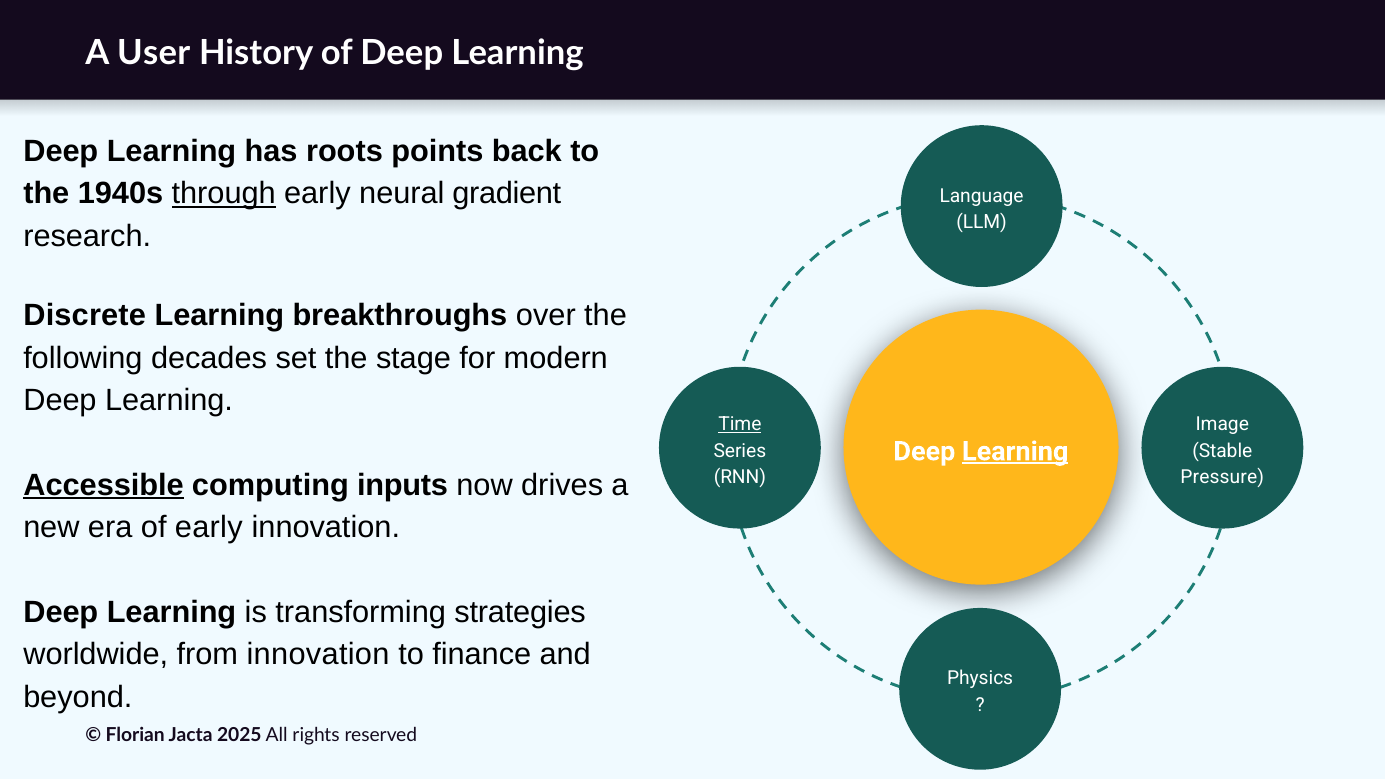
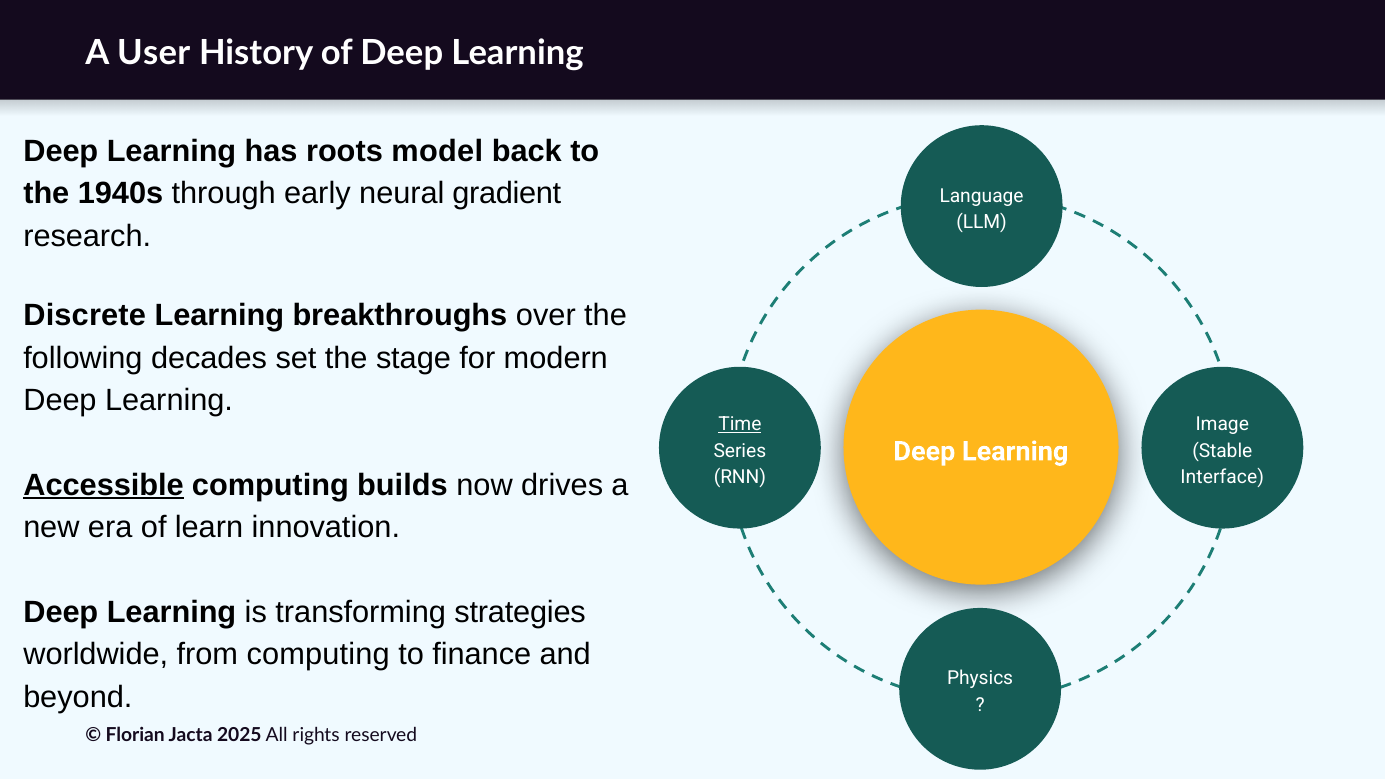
points: points -> model
through underline: present -> none
Learning at (1015, 451) underline: present -> none
Pressure: Pressure -> Interface
inputs: inputs -> builds
of early: early -> learn
from innovation: innovation -> computing
